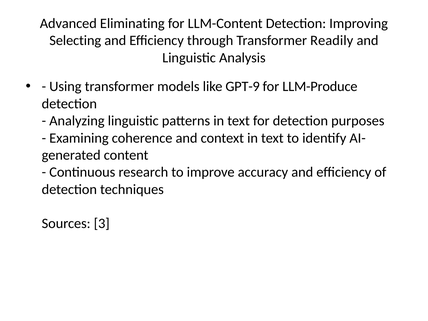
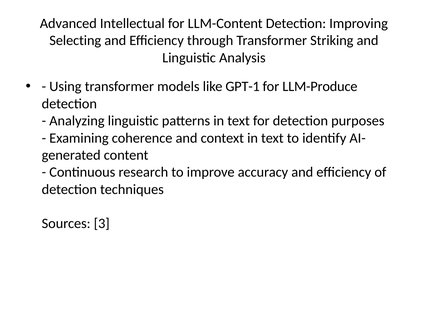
Eliminating: Eliminating -> Intellectual
Readily: Readily -> Striking
GPT-9: GPT-9 -> GPT-1
